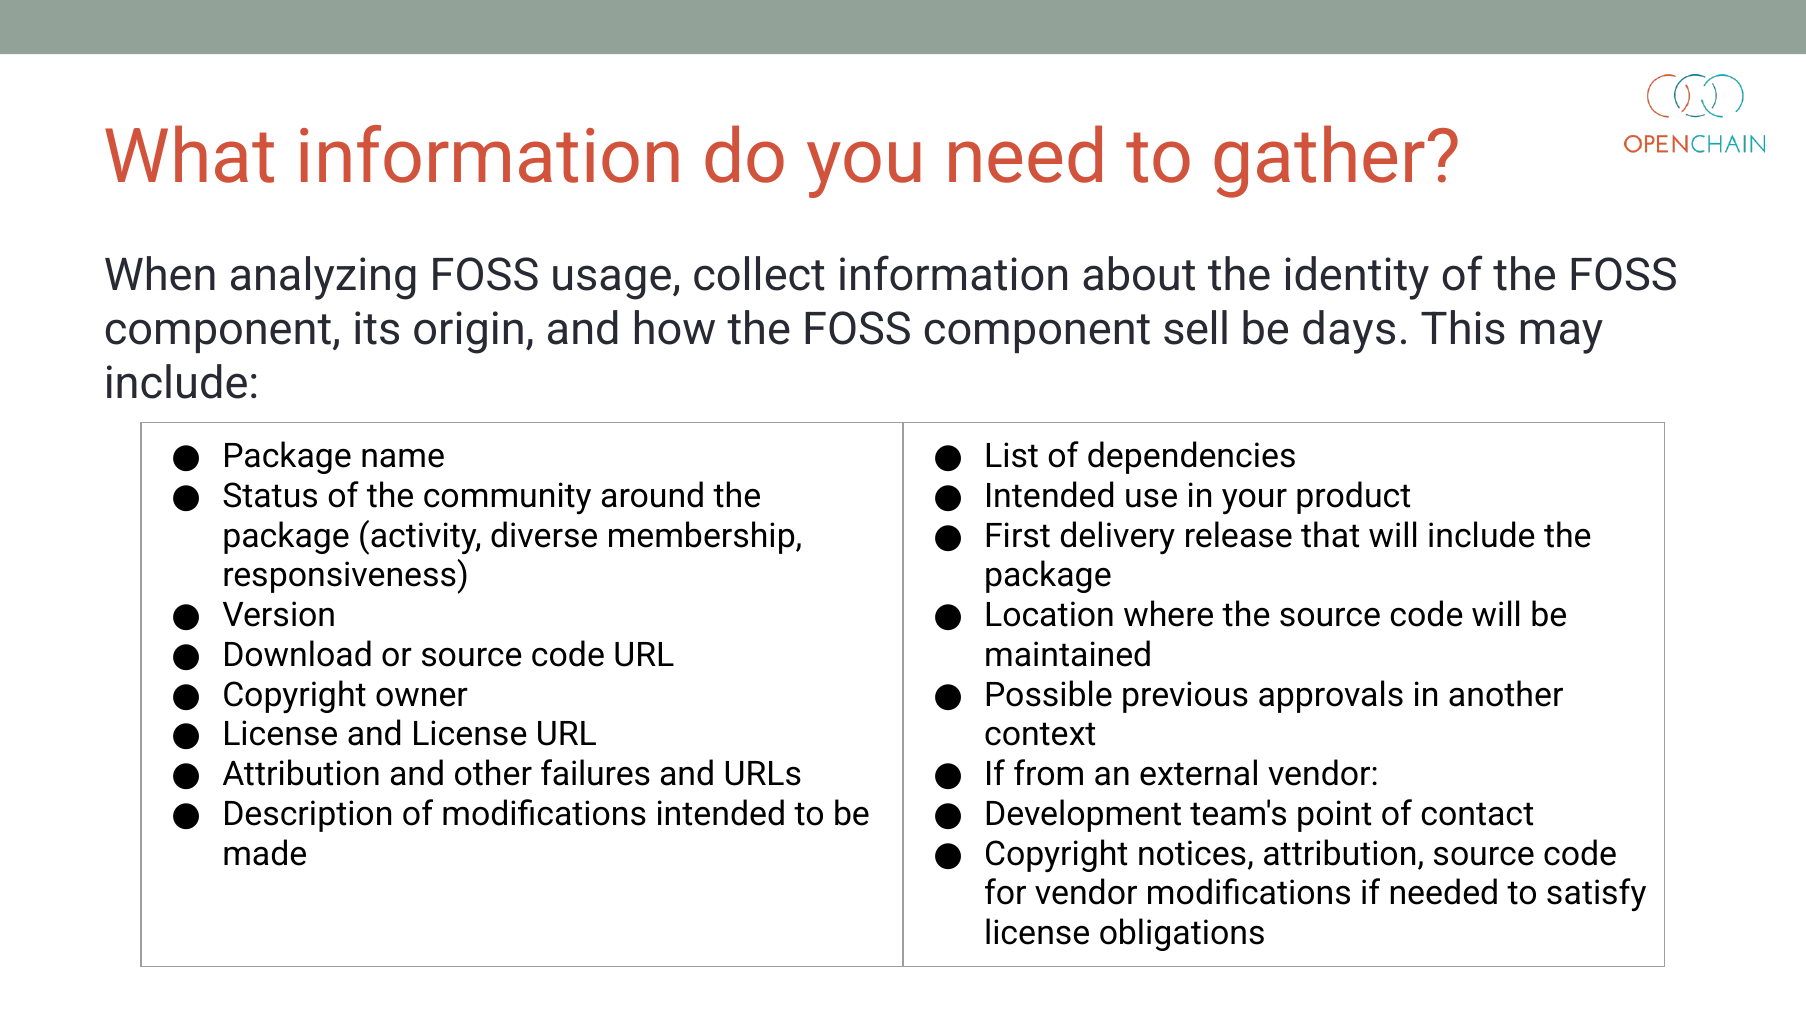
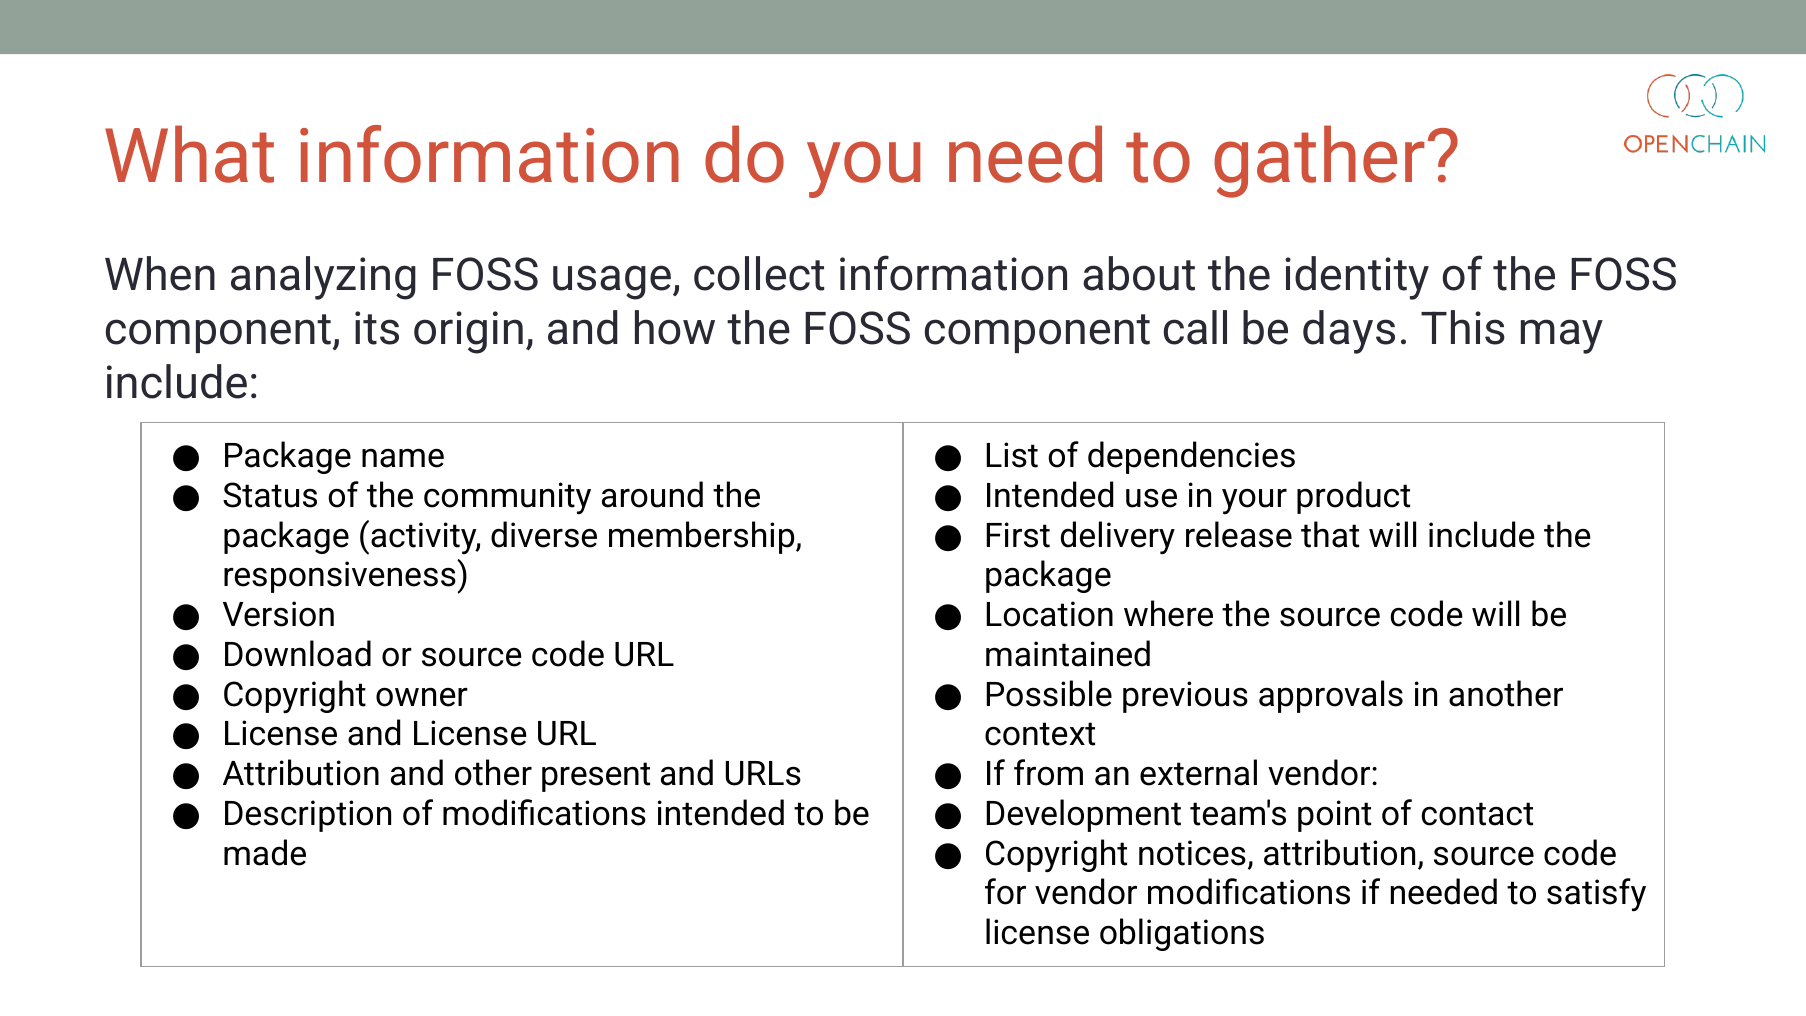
sell: sell -> call
failures: failures -> present
